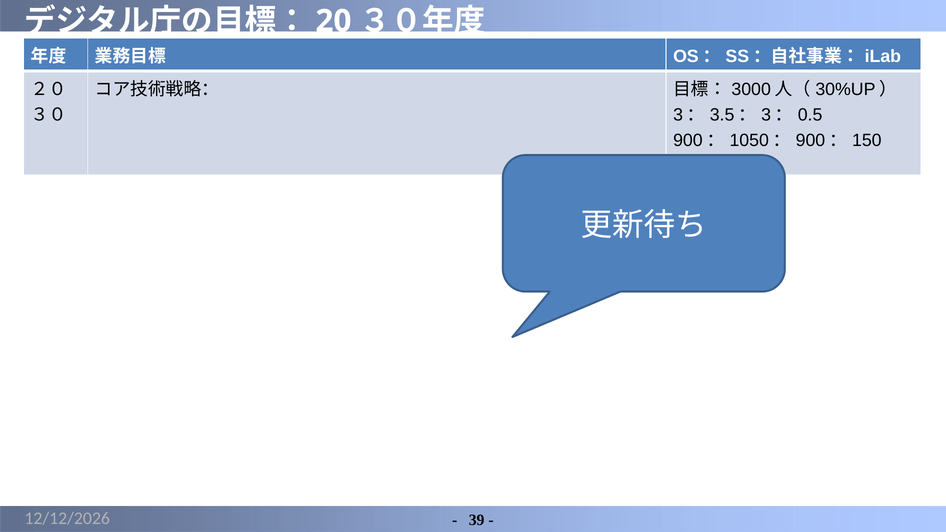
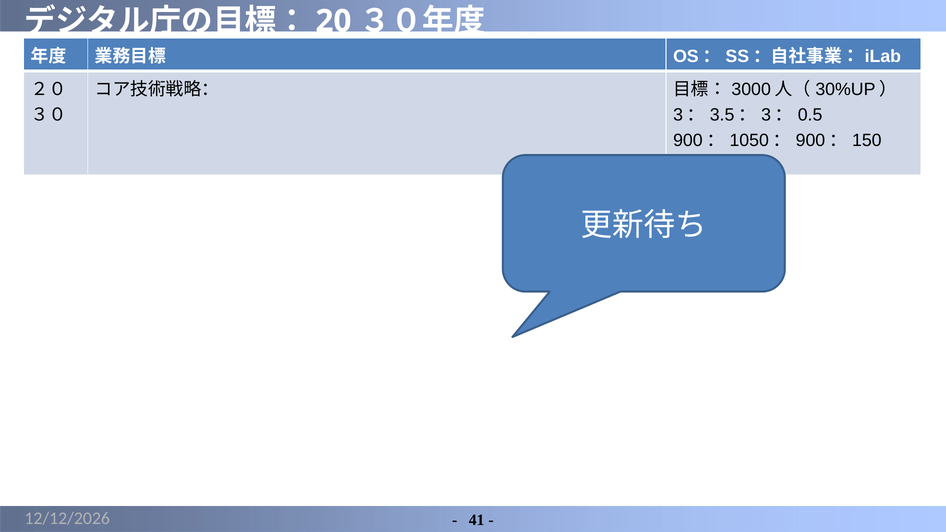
39: 39 -> 41
